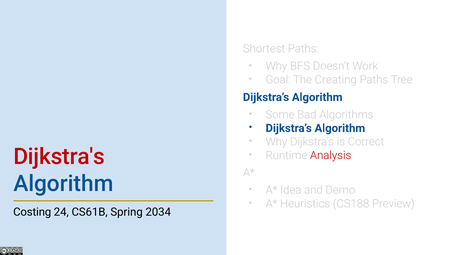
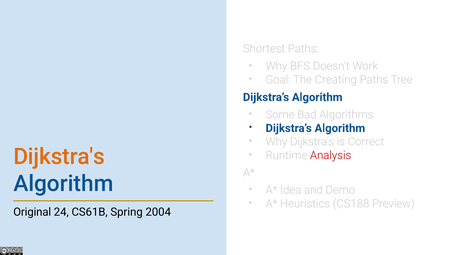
Dijkstra's colour: red -> orange
Costing: Costing -> Original
2034: 2034 -> 2004
